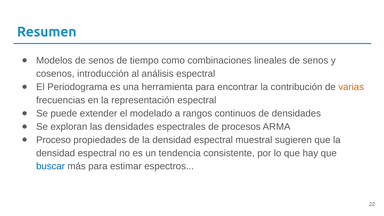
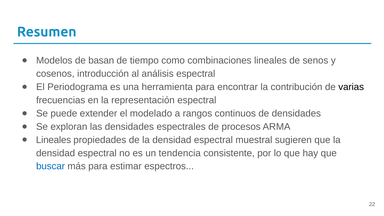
Modelos de senos: senos -> basan
varias colour: orange -> black
Proceso at (54, 140): Proceso -> Lineales
